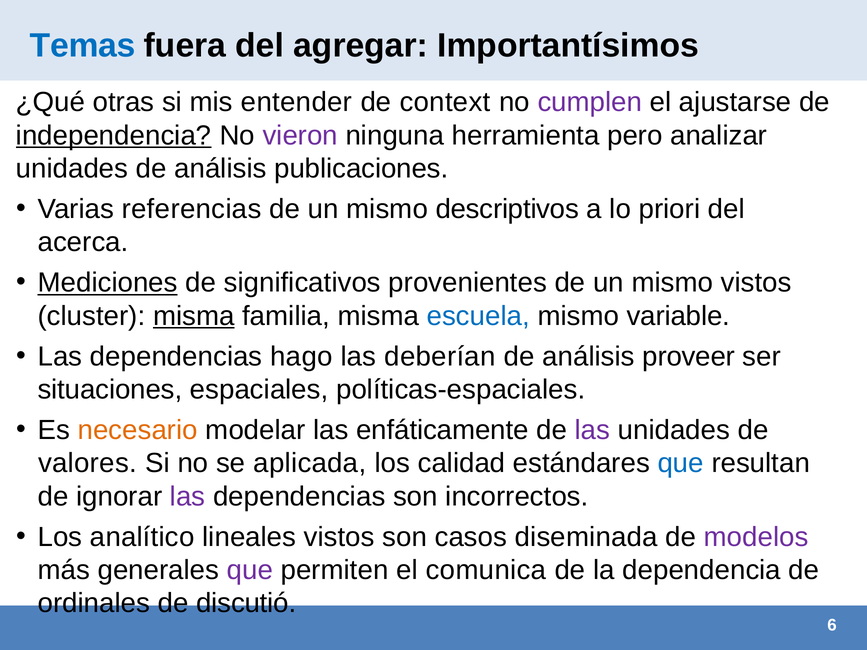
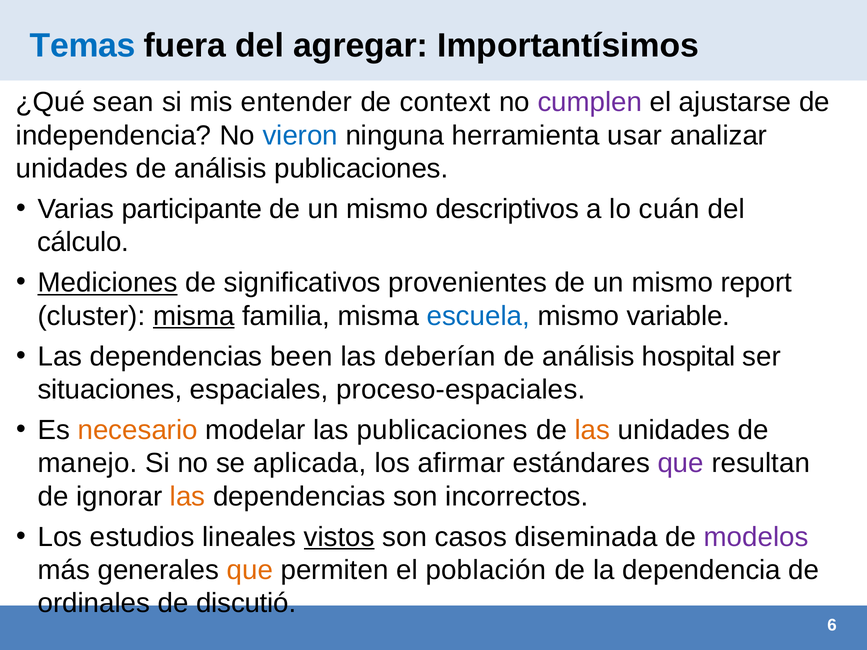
otras: otras -> sean
independencia underline: present -> none
vieron colour: purple -> blue
pero: pero -> usar
referencias: referencias -> participante
priori: priori -> cuán
acerca: acerca -> cálculo
mismo vistos: vistos -> report
hago: hago -> been
proveer: proveer -> hospital
políticas-espaciales: políticas-espaciales -> proceso-espaciales
las enfáticamente: enfáticamente -> publicaciones
las at (592, 430) colour: purple -> orange
valores: valores -> manejo
calidad: calidad -> afirmar
que at (681, 463) colour: blue -> purple
las at (188, 497) colour: purple -> orange
analítico: analítico -> estudios
vistos at (339, 537) underline: none -> present
que at (250, 570) colour: purple -> orange
comunica: comunica -> población
